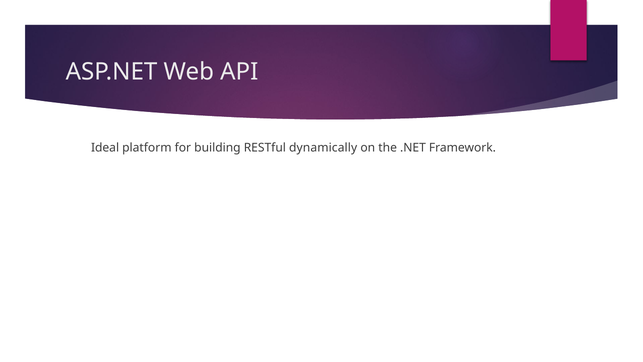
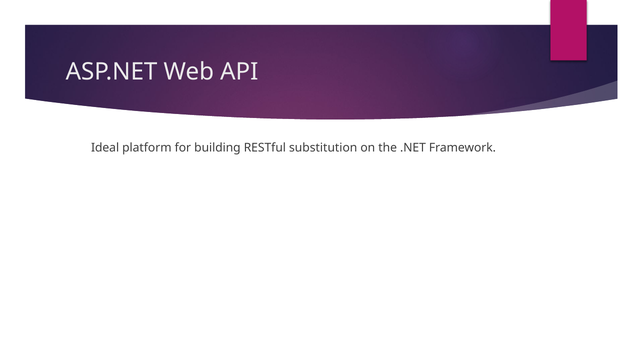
dynamically: dynamically -> substitution
